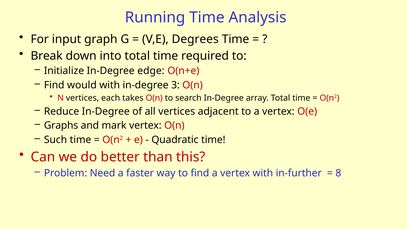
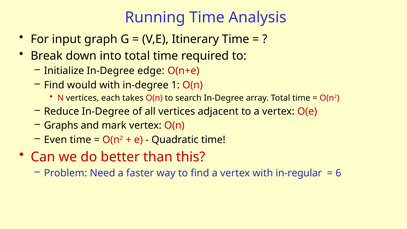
Degrees: Degrees -> Itinerary
3: 3 -> 1
Such: Such -> Even
in-further: in-further -> in-regular
8: 8 -> 6
